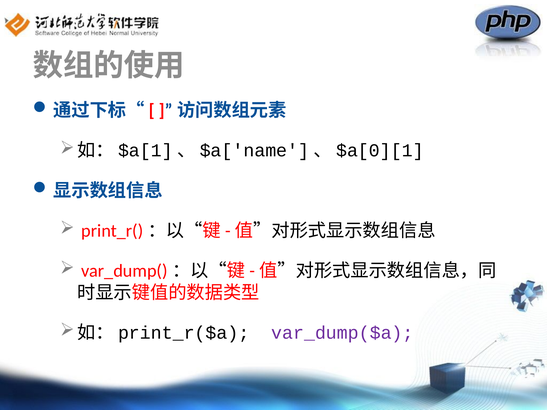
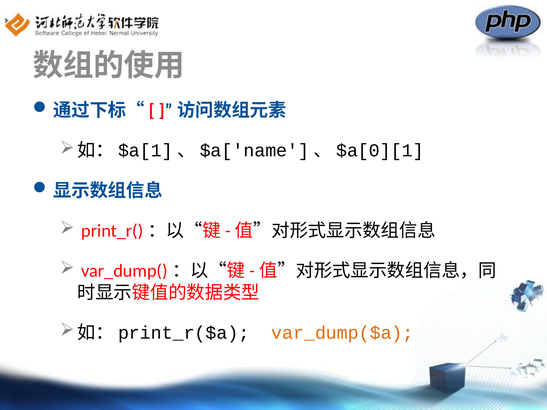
var_dump($a colour: purple -> orange
